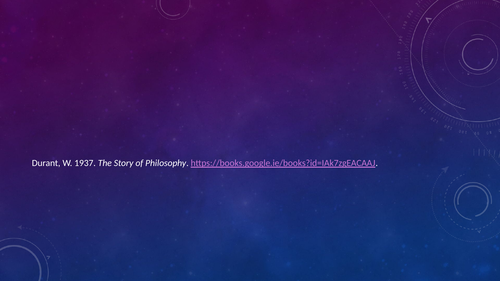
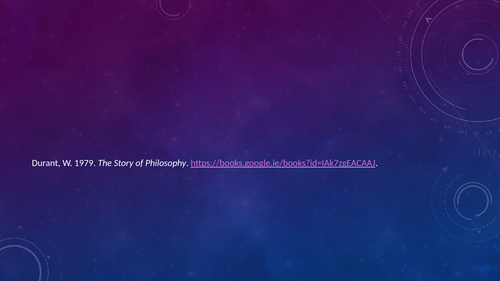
1937: 1937 -> 1979
